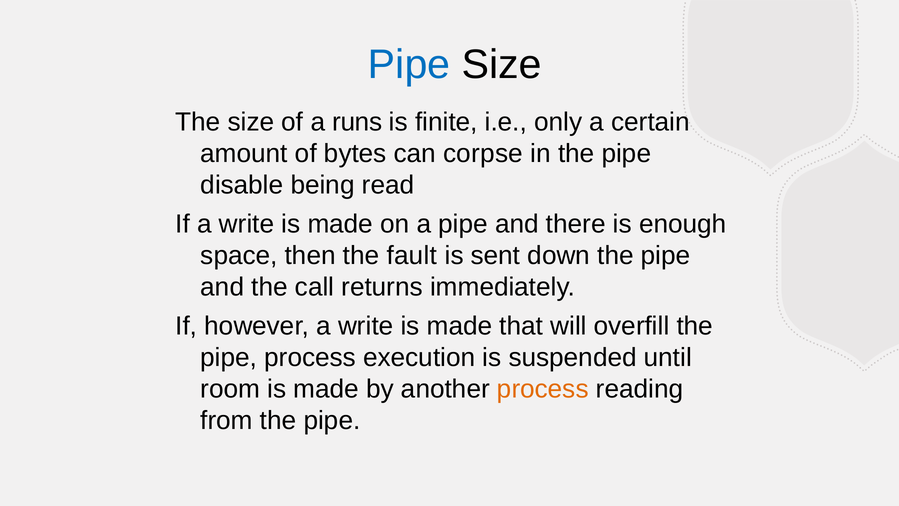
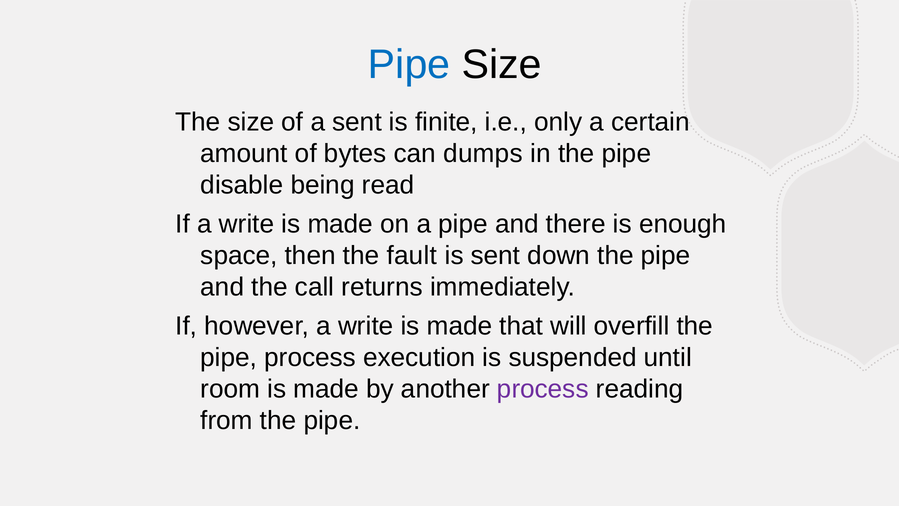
a runs: runs -> sent
corpse: corpse -> dumps
process at (543, 389) colour: orange -> purple
